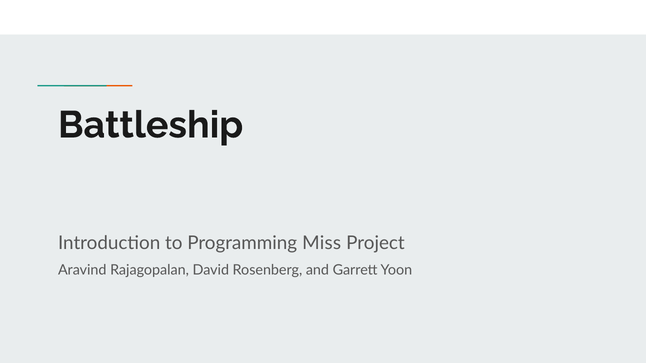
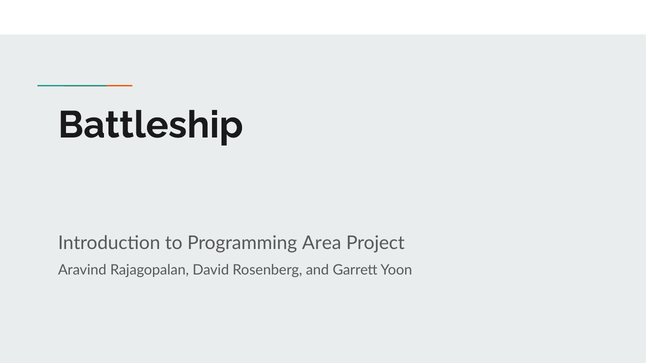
Miss: Miss -> Area
